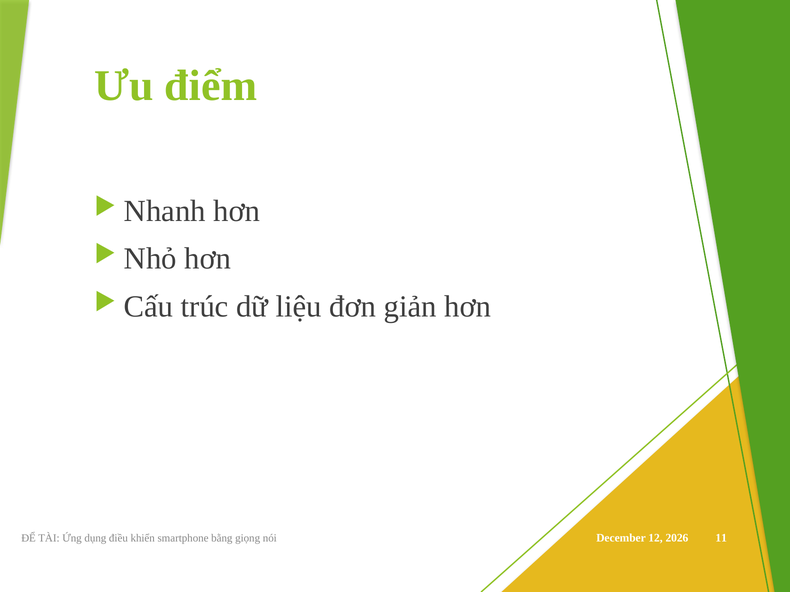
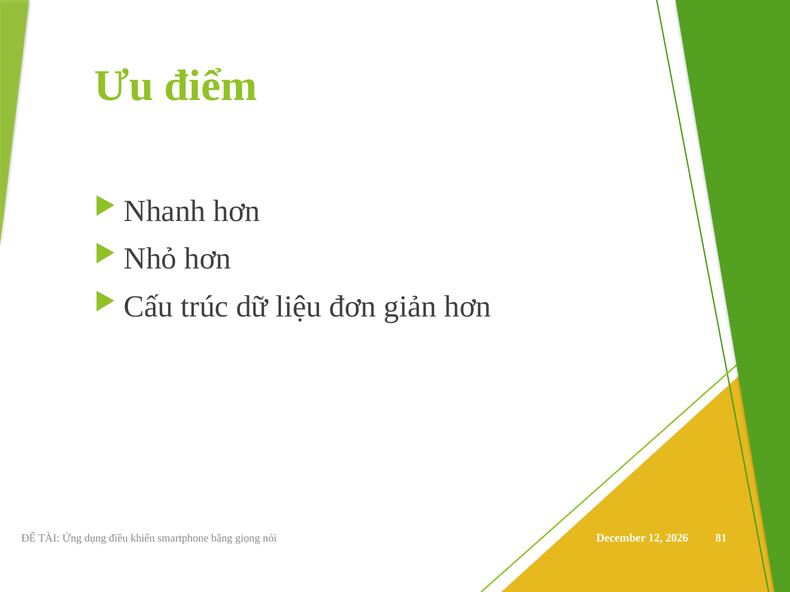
11: 11 -> 81
